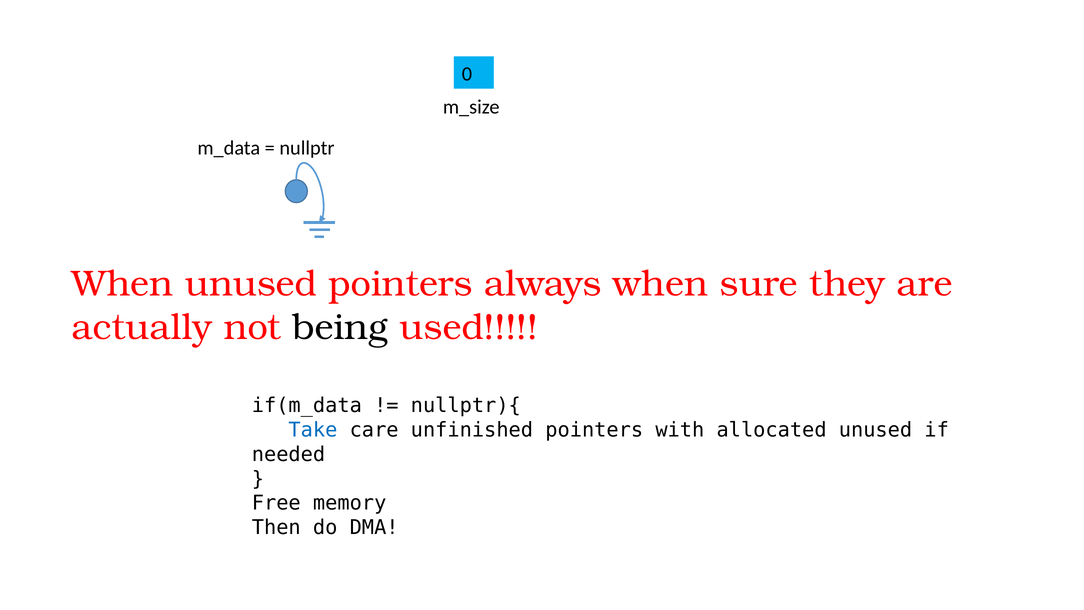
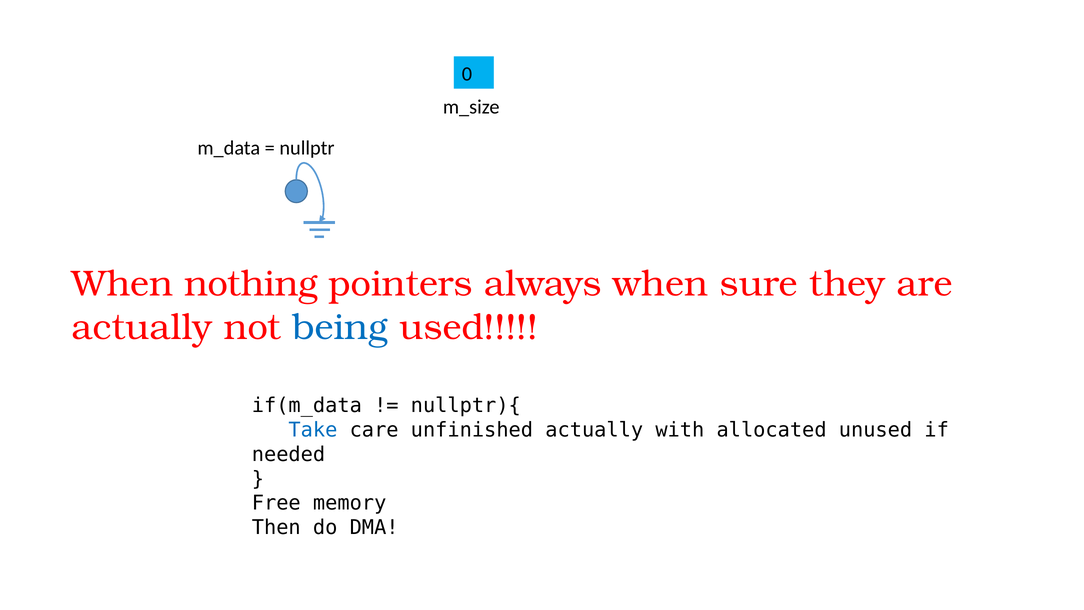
When unused: unused -> nothing
being colour: black -> blue
unfinished pointers: pointers -> actually
